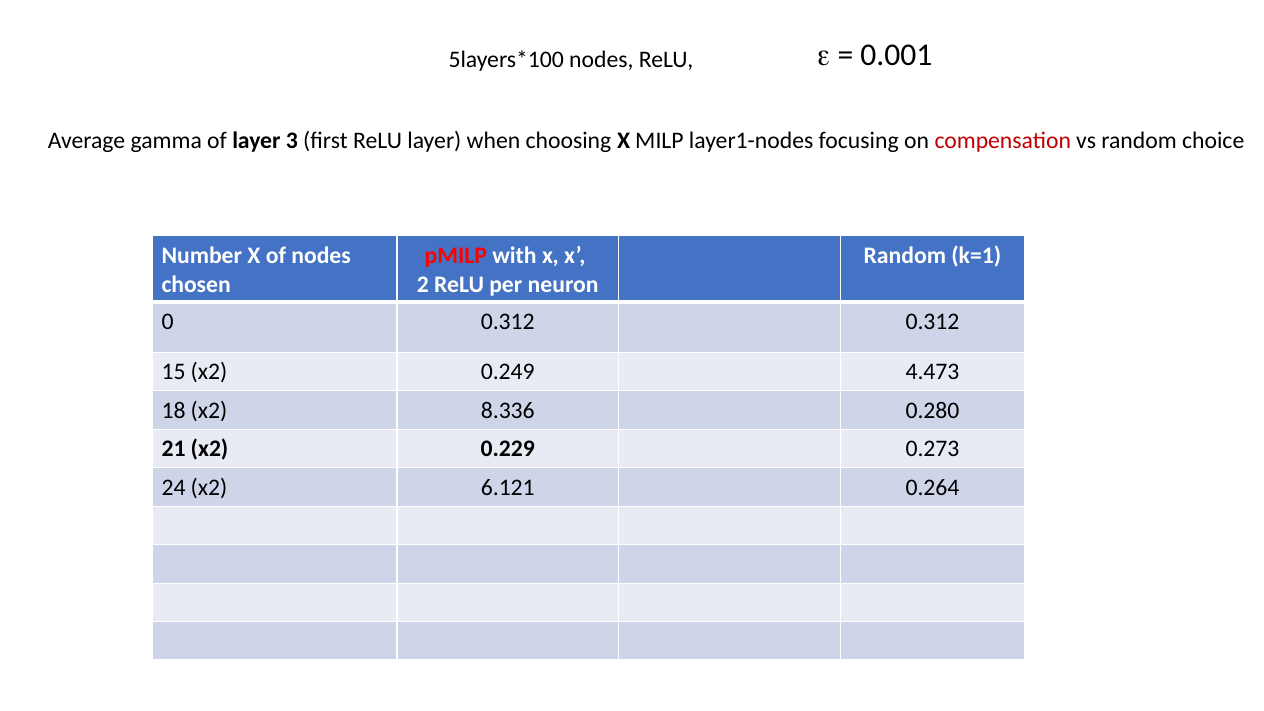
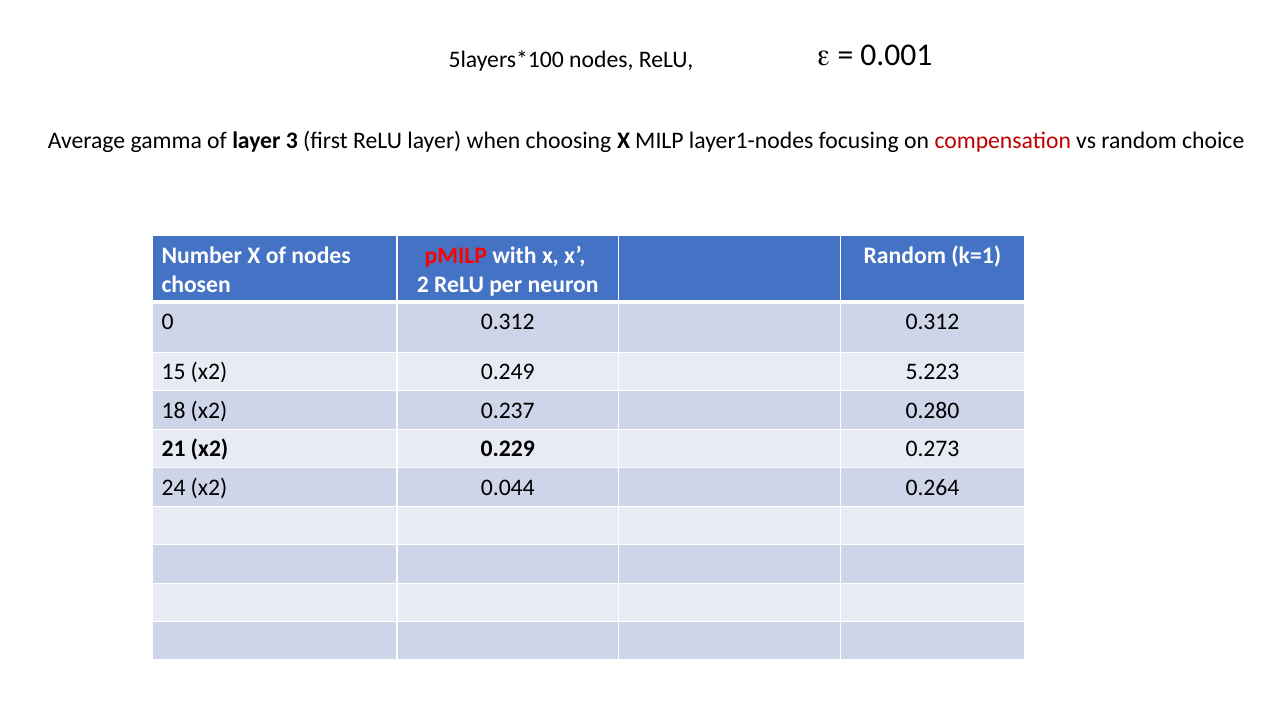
4.473: 4.473 -> 5.223
8.336: 8.336 -> 0.237
6.121: 6.121 -> 0.044
